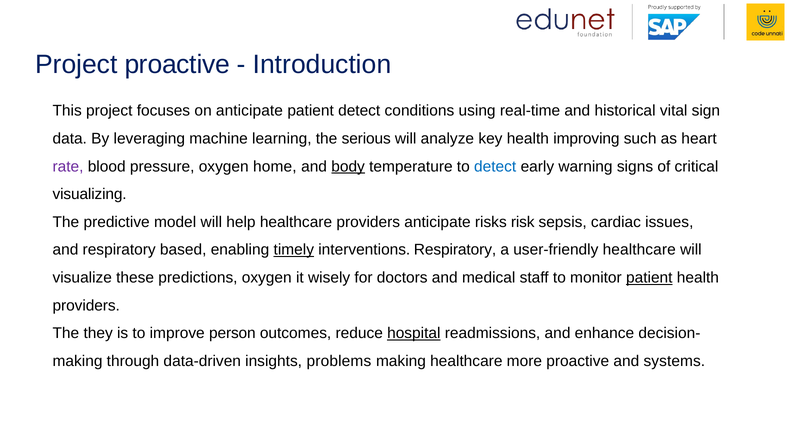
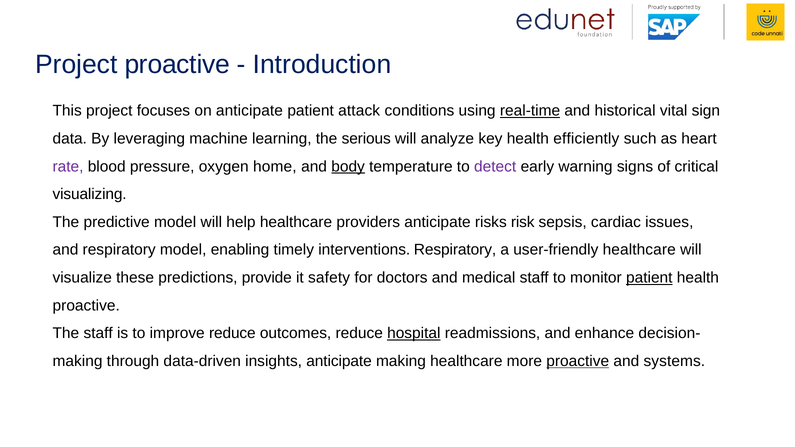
patient detect: detect -> attack
real-time underline: none -> present
improving: improving -> efficiently
detect at (495, 166) colour: blue -> purple
respiratory based: based -> model
timely underline: present -> none
predictions oxygen: oxygen -> provide
wisely: wisely -> safety
providers at (86, 306): providers -> proactive
The they: they -> staff
improve person: person -> reduce
insights problems: problems -> anticipate
proactive at (578, 361) underline: none -> present
